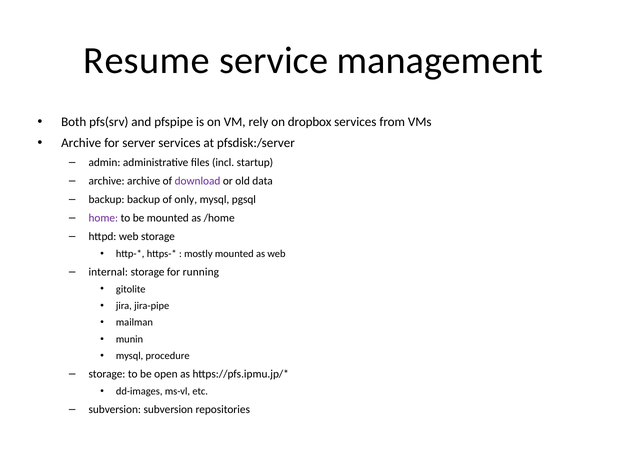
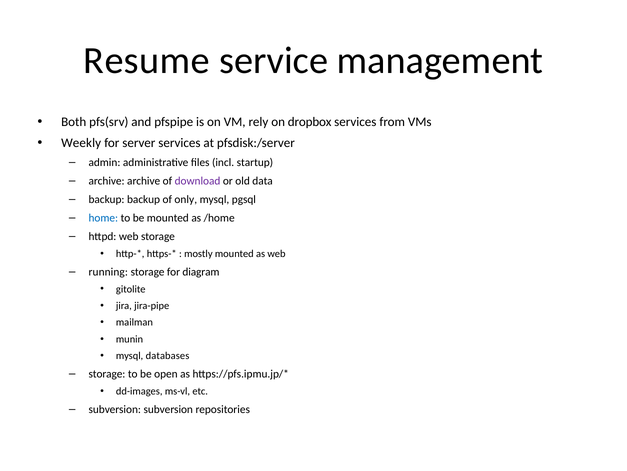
Archive at (81, 143): Archive -> Weekly
home colour: purple -> blue
internal: internal -> running
running: running -> diagram
procedure: procedure -> databases
